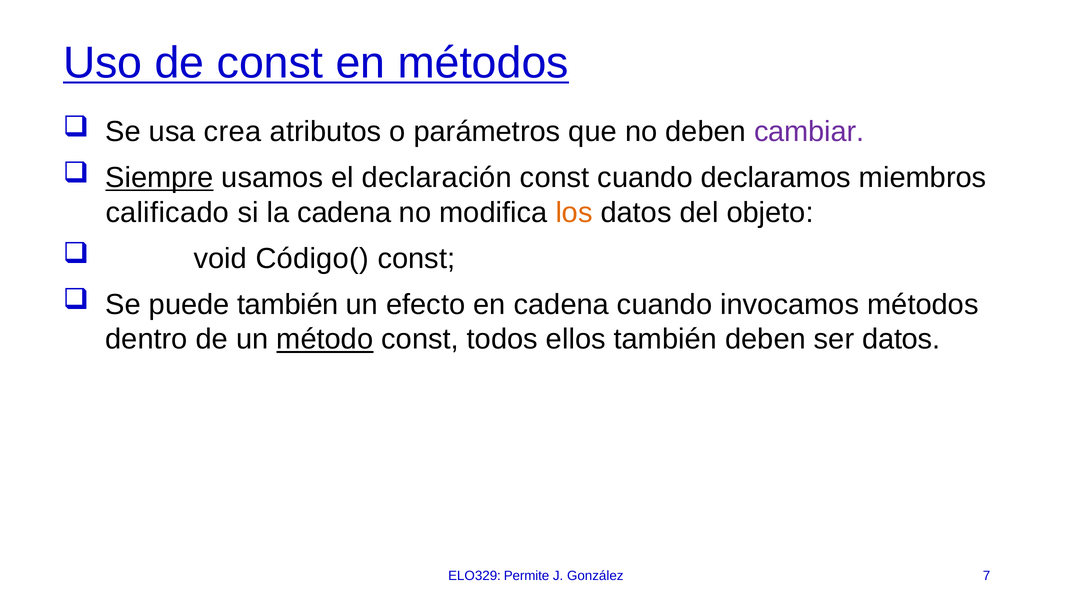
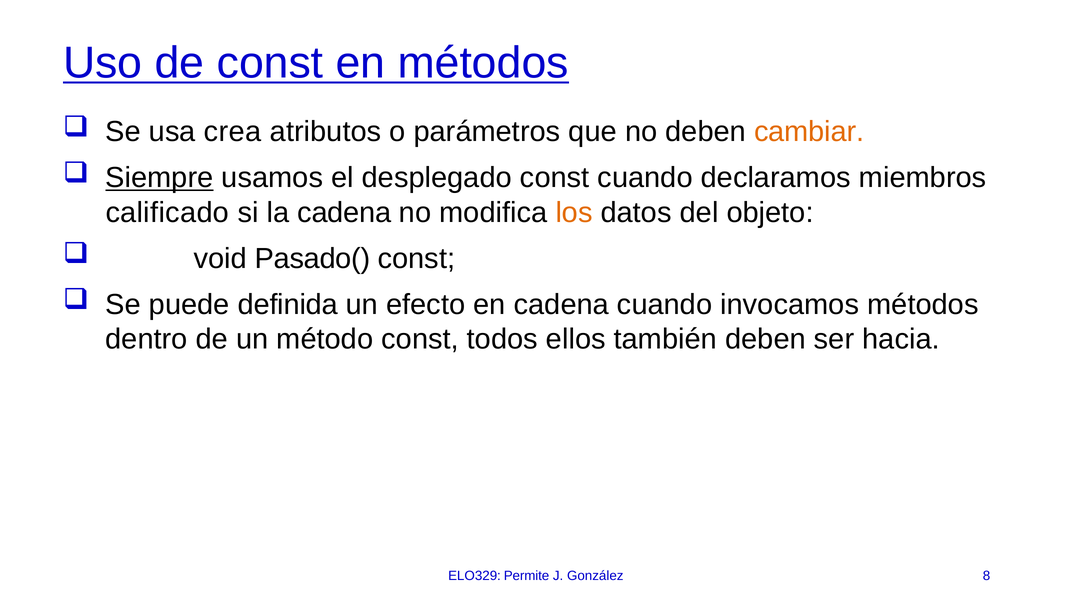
cambiar colour: purple -> orange
declaración: declaración -> desplegado
Código(: Código( -> Pasado(
puede también: también -> definida
método underline: present -> none
ser datos: datos -> hacia
7: 7 -> 8
